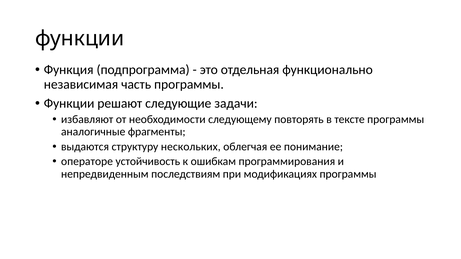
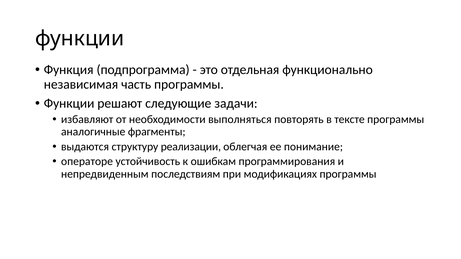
следующему: следующему -> выполняться
нескольких: нескольких -> реализации
